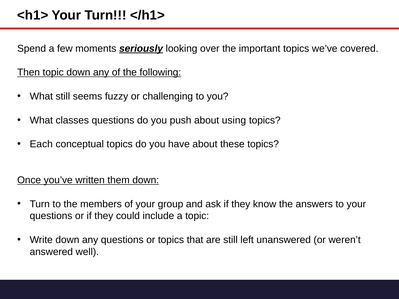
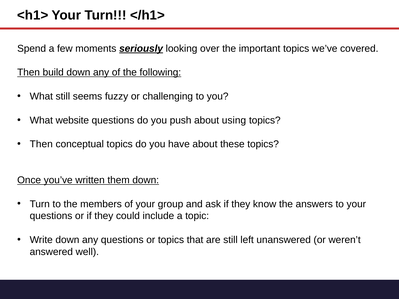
Then topic: topic -> build
classes: classes -> website
Each at (41, 144): Each -> Then
